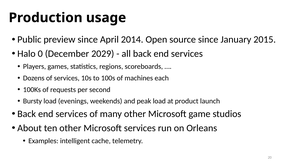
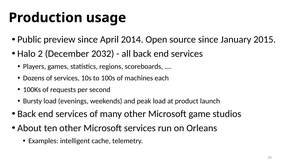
0: 0 -> 2
2029: 2029 -> 2032
